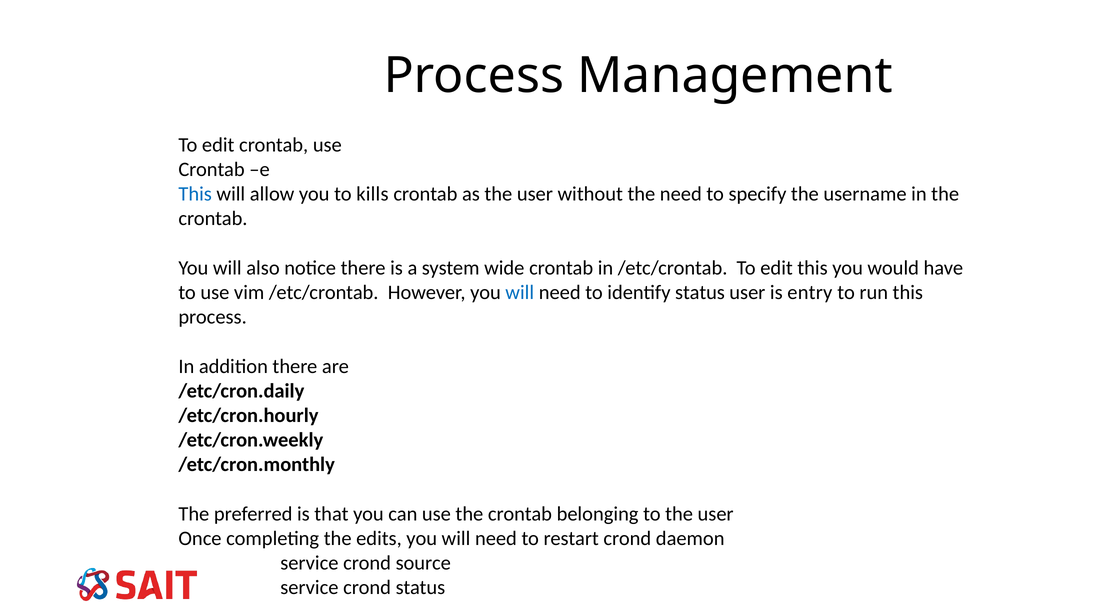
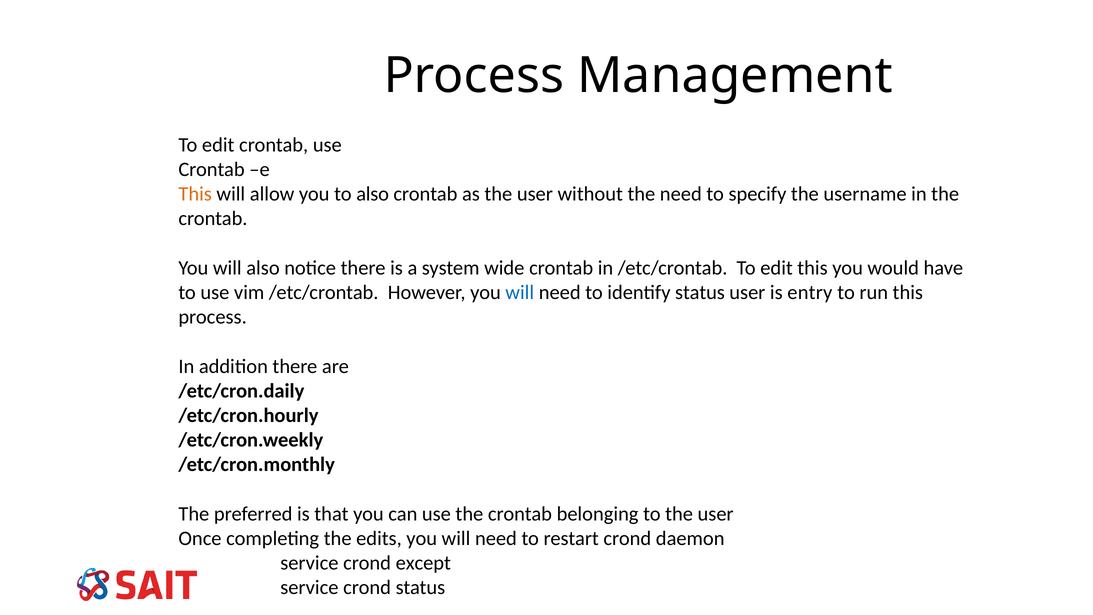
This at (195, 194) colour: blue -> orange
to kills: kills -> also
source: source -> except
